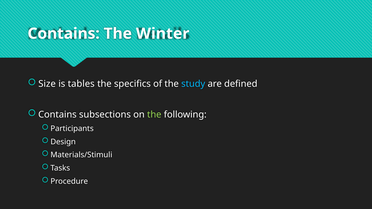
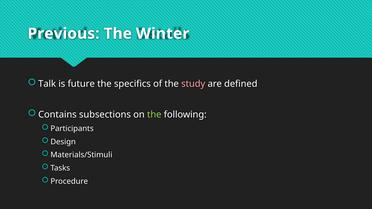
Contains at (64, 34): Contains -> Previous
Size: Size -> Talk
tables: tables -> future
study colour: light blue -> pink
